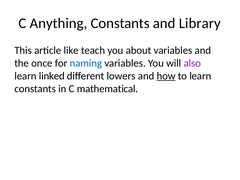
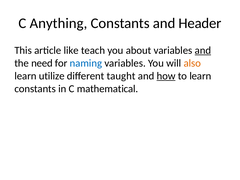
Library: Library -> Header
and at (203, 50) underline: none -> present
once: once -> need
also colour: purple -> orange
linked: linked -> utilize
lowers: lowers -> taught
